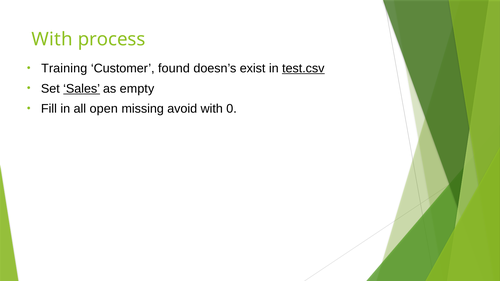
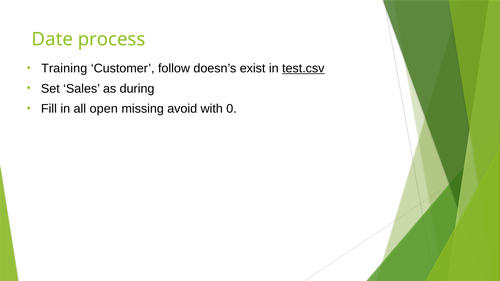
With at (52, 39): With -> Date
found: found -> follow
Sales underline: present -> none
empty: empty -> during
